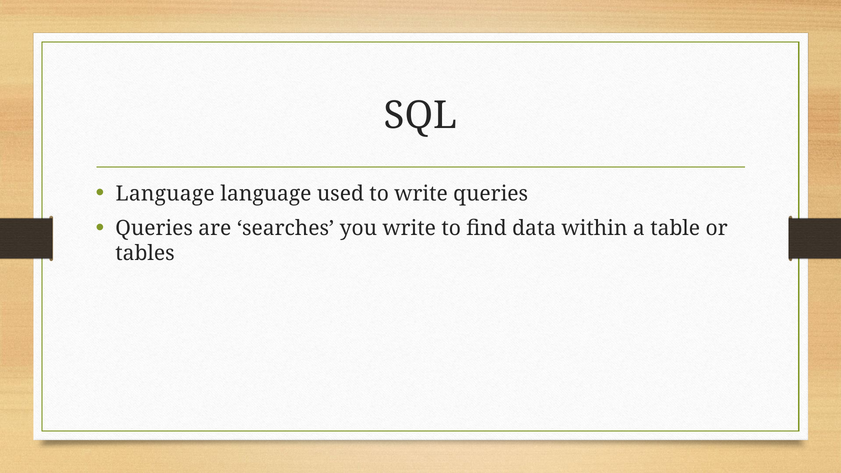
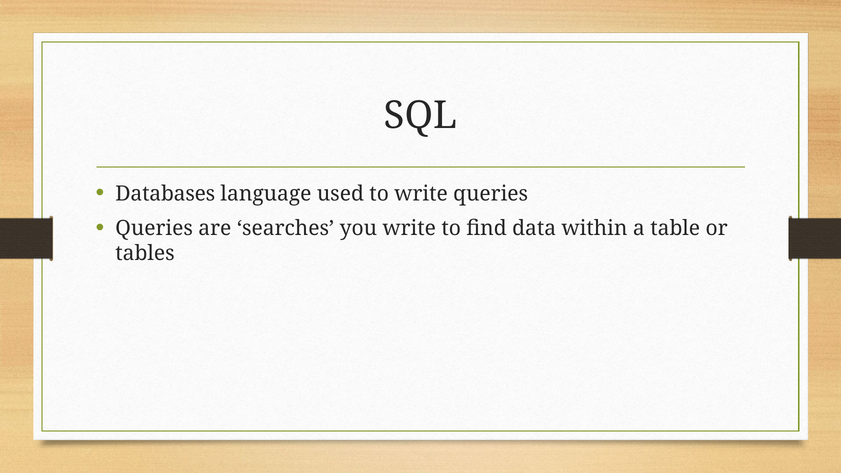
Language at (165, 194): Language -> Databases
